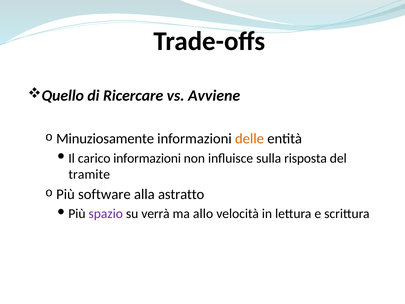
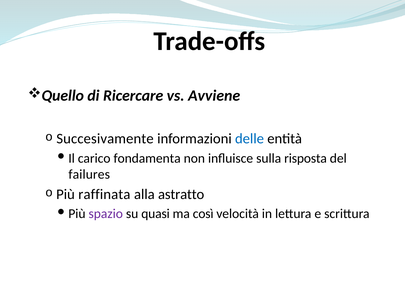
Minuziosamente: Minuziosamente -> Succesivamente
delle colour: orange -> blue
carico informazioni: informazioni -> fondamenta
tramite: tramite -> failures
software: software -> raffinata
verrà: verrà -> quasi
allo: allo -> così
